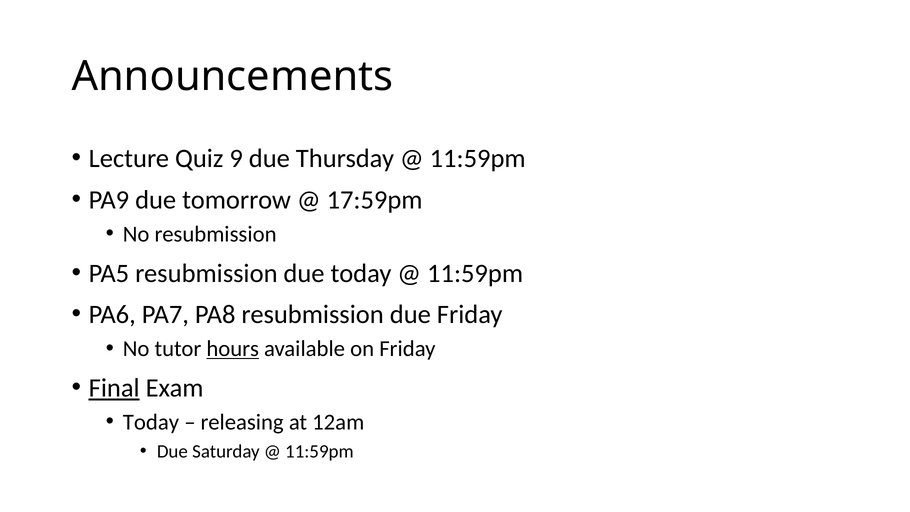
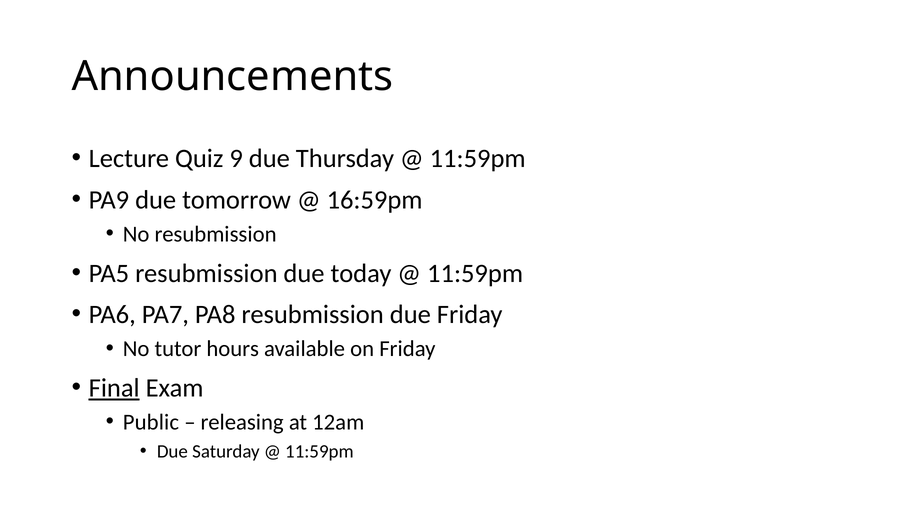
17:59pm: 17:59pm -> 16:59pm
hours underline: present -> none
Today at (151, 422): Today -> Public
